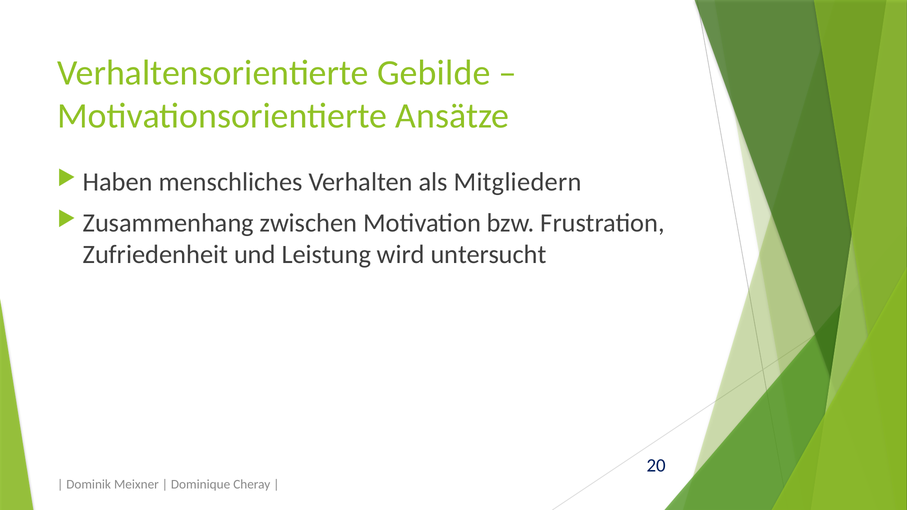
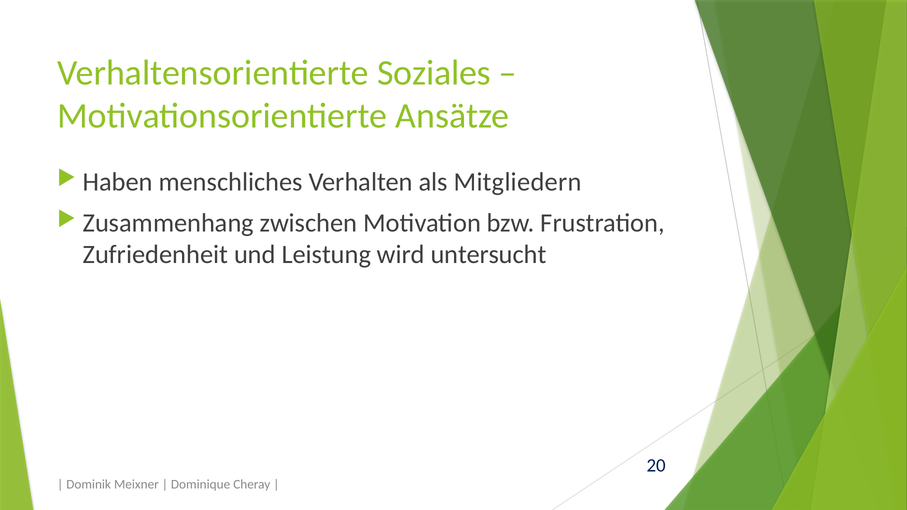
Gebilde: Gebilde -> Soziales
